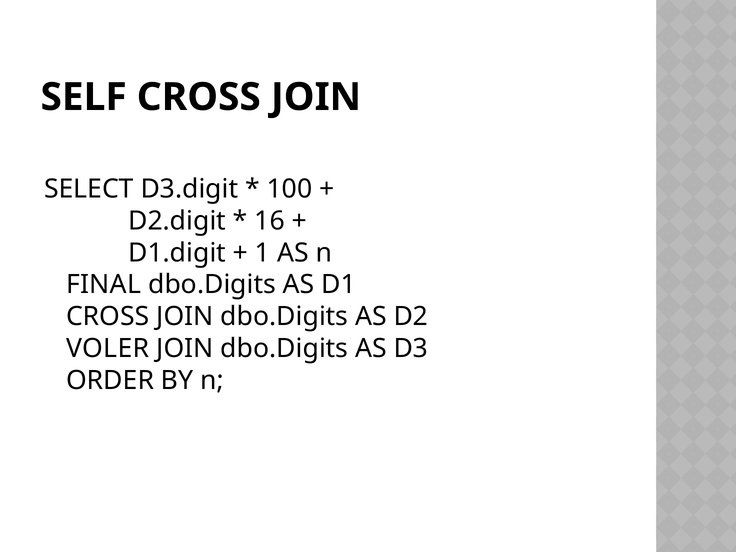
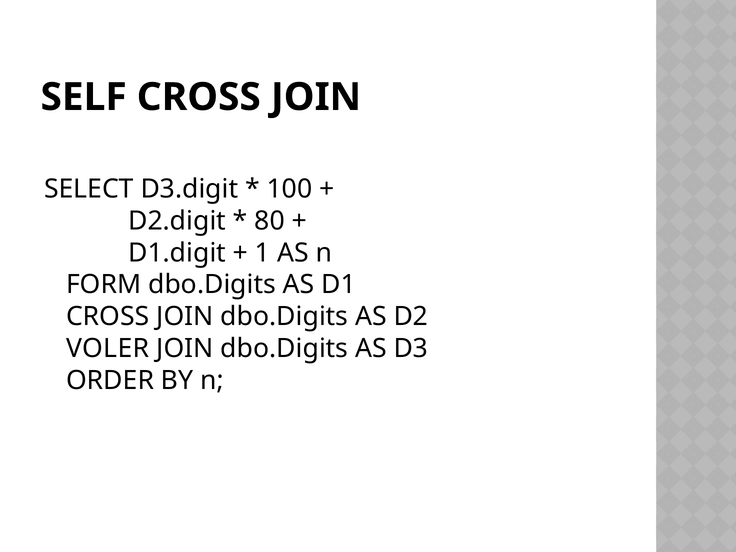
16: 16 -> 80
FINAL: FINAL -> FORM
